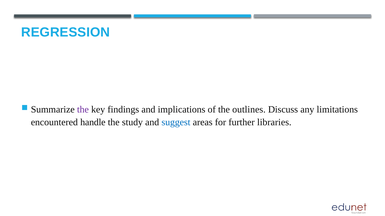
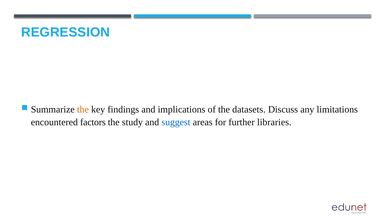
the at (83, 110) colour: purple -> orange
outlines: outlines -> datasets
handle: handle -> factors
